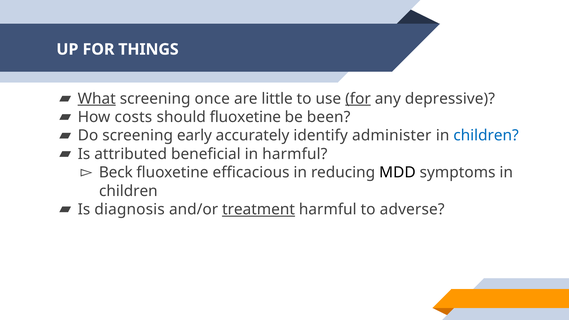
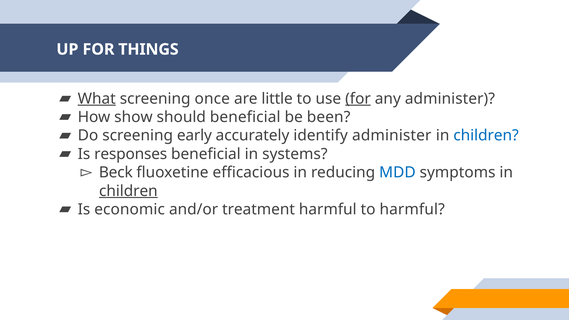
any depressive: depressive -> administer
costs: costs -> show
should fluoxetine: fluoxetine -> beneficial
attributed: attributed -> responses
in harmful: harmful -> systems
MDD colour: black -> blue
children at (128, 191) underline: none -> present
diagnosis: diagnosis -> economic
treatment underline: present -> none
to adverse: adverse -> harmful
